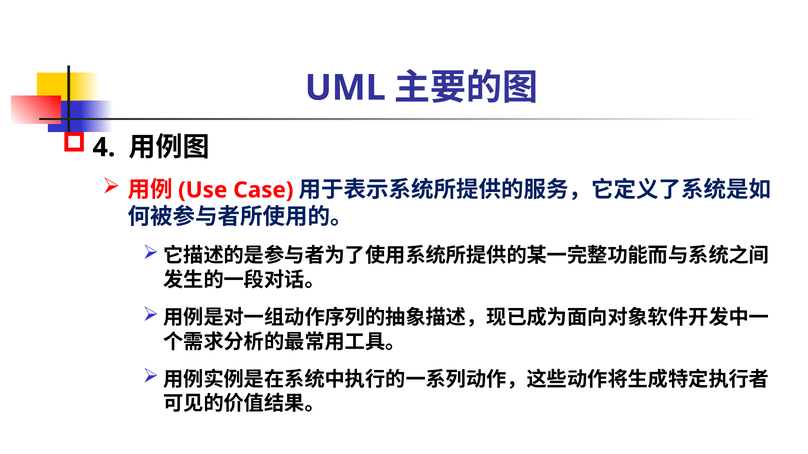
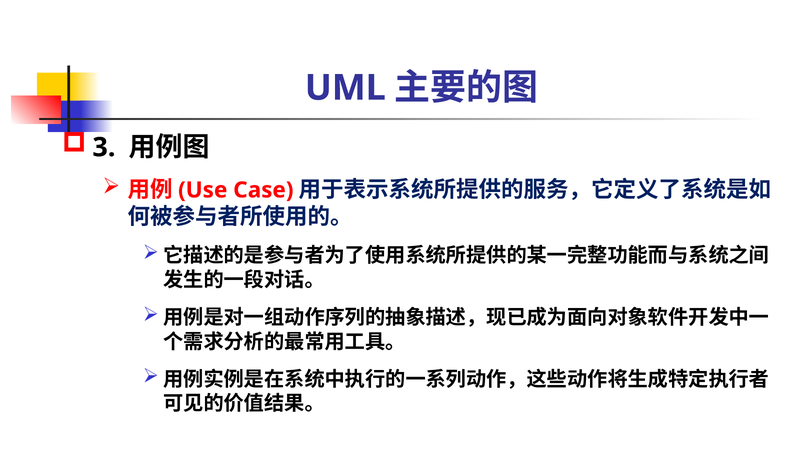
4: 4 -> 3
